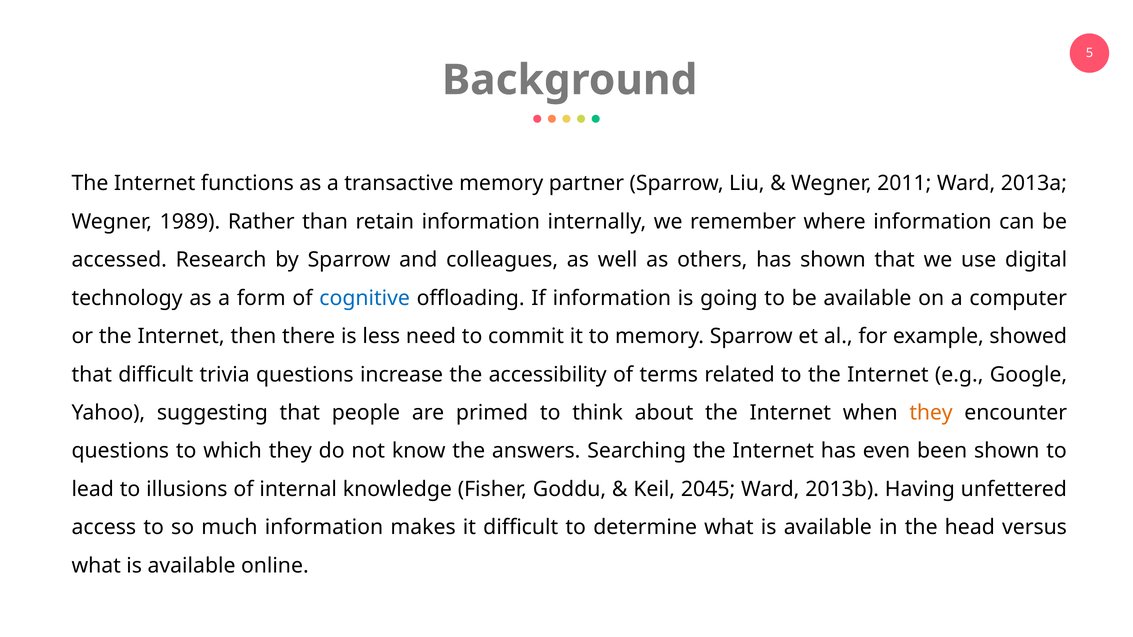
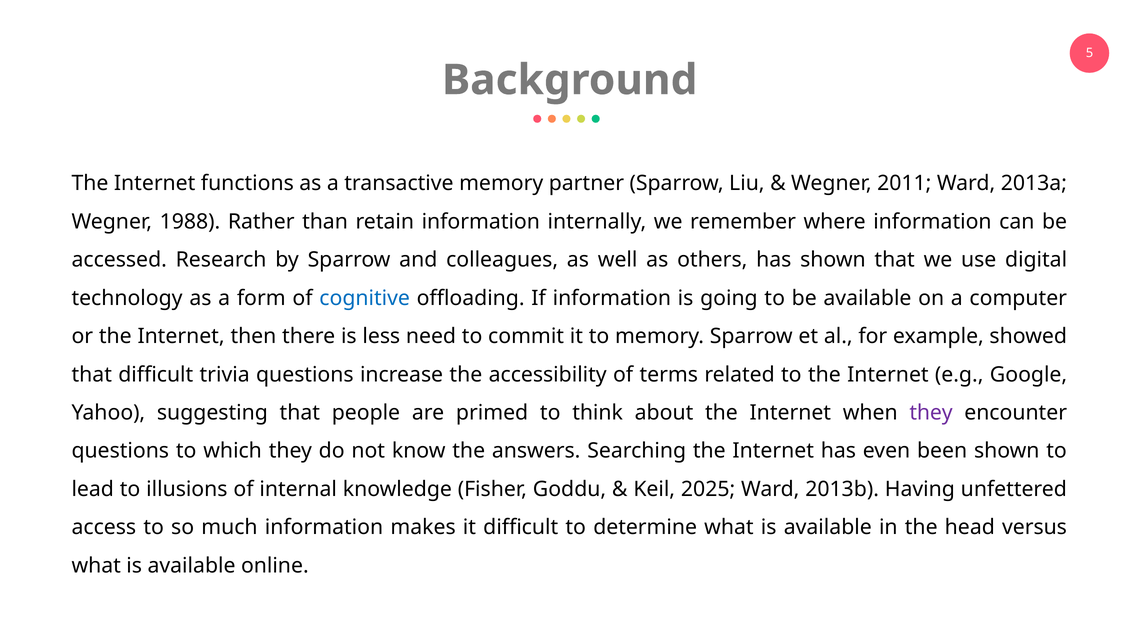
1989: 1989 -> 1988
they at (931, 413) colour: orange -> purple
2045: 2045 -> 2025
